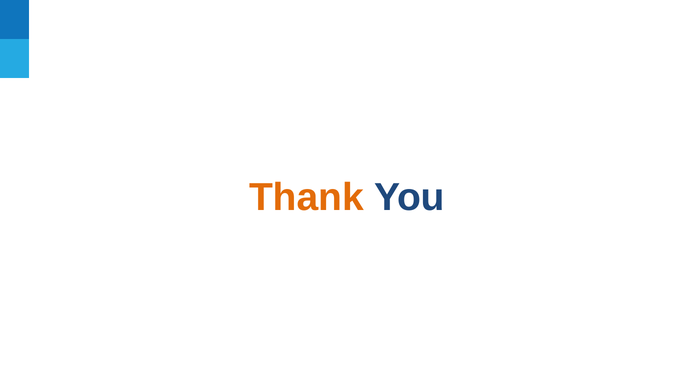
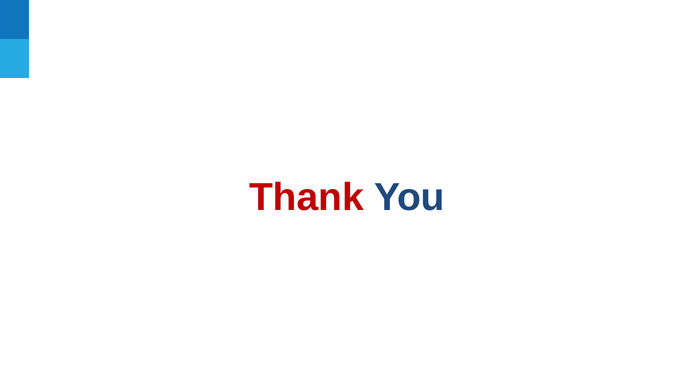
Thank colour: orange -> red
